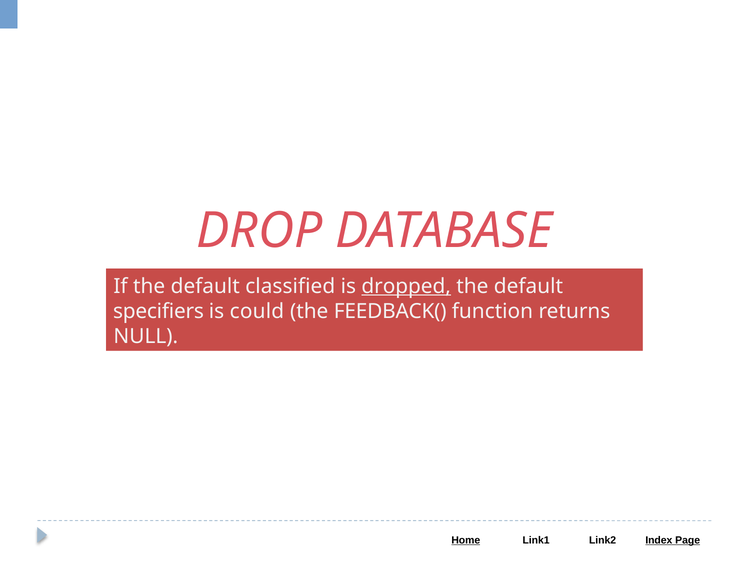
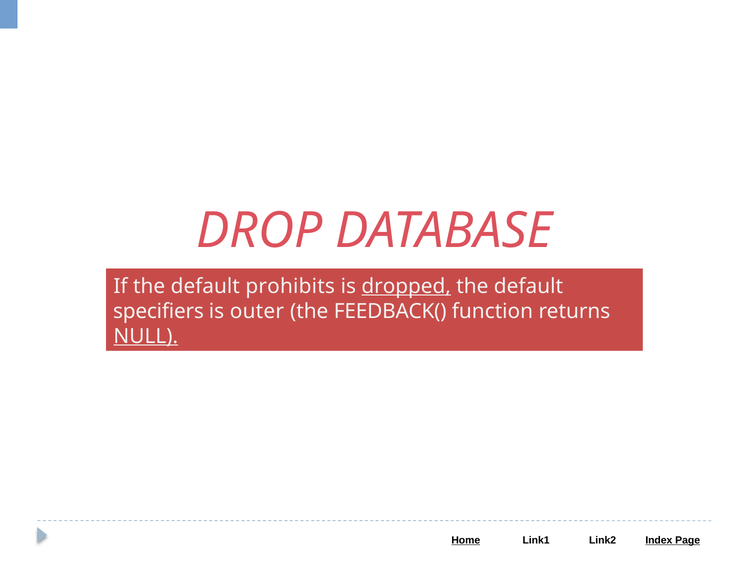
classified: classified -> prohibits
could: could -> outer
NULL underline: none -> present
